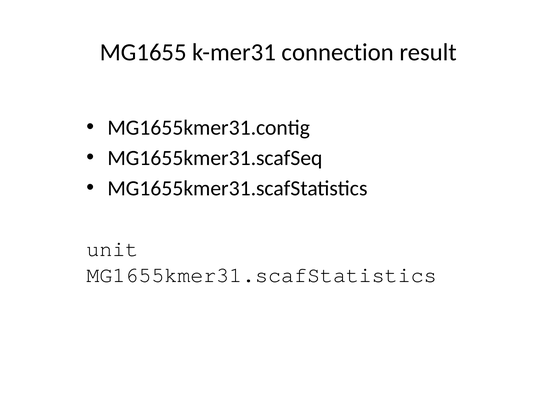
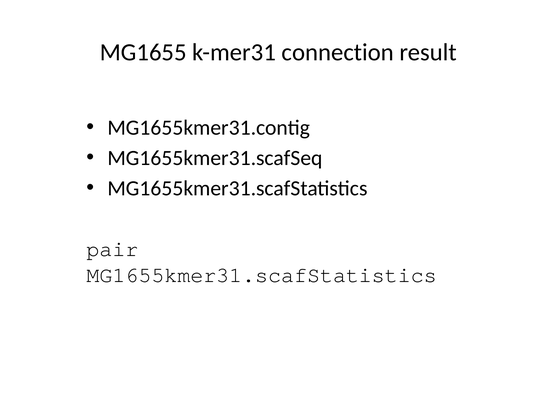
unit: unit -> pair
